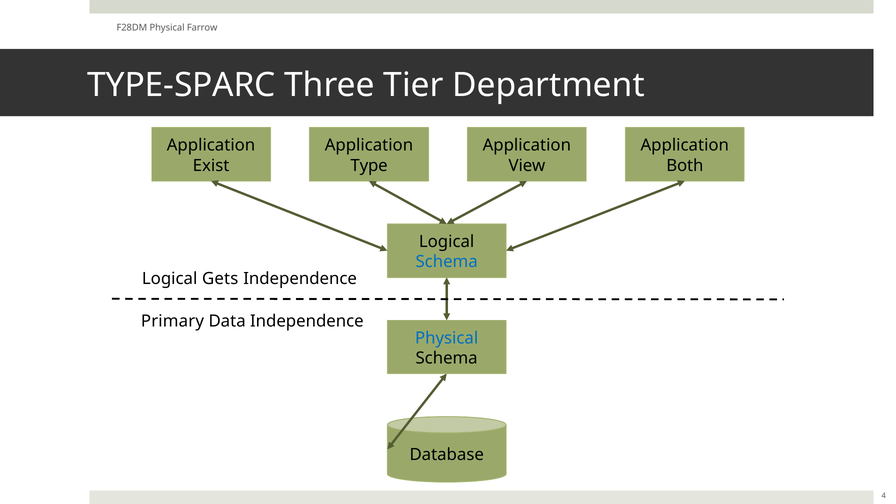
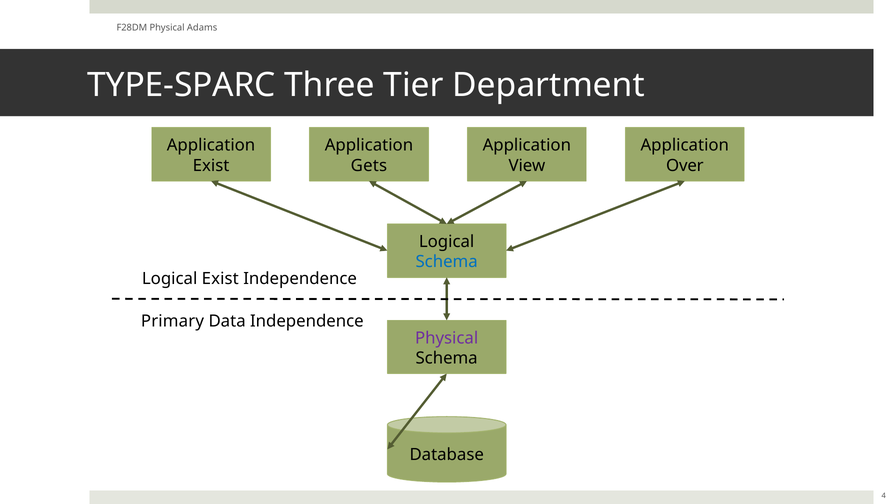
Farrow: Farrow -> Adams
Type: Type -> Gets
Both: Both -> Over
Logical Gets: Gets -> Exist
Physical at (447, 338) colour: blue -> purple
